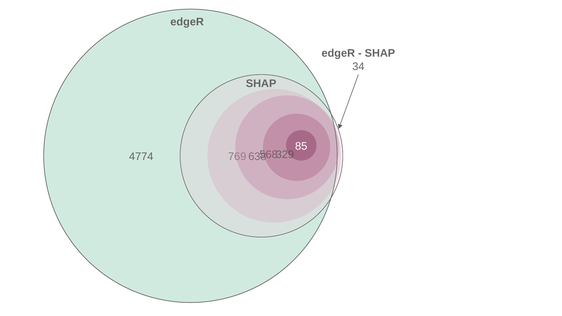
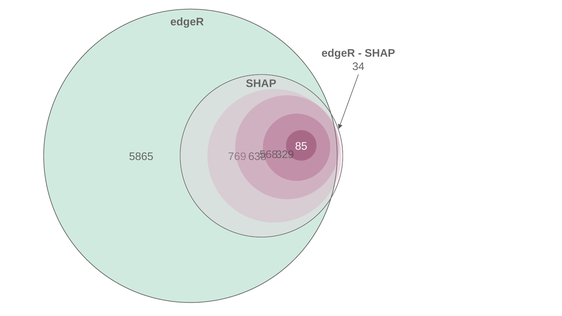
4774: 4774 -> 5865
